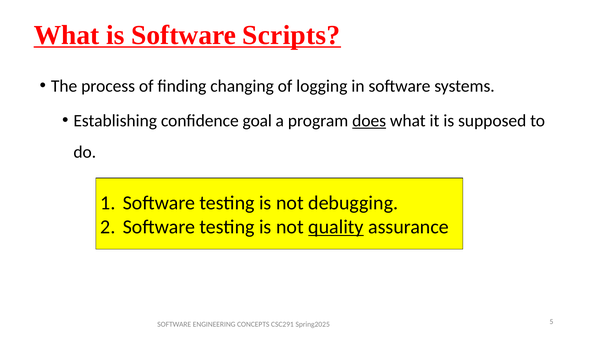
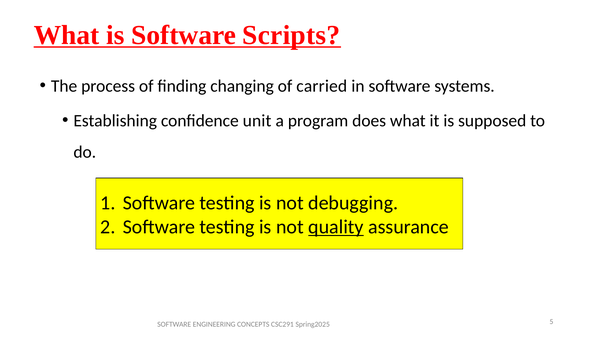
logging: logging -> carried
goal: goal -> unit
does underline: present -> none
